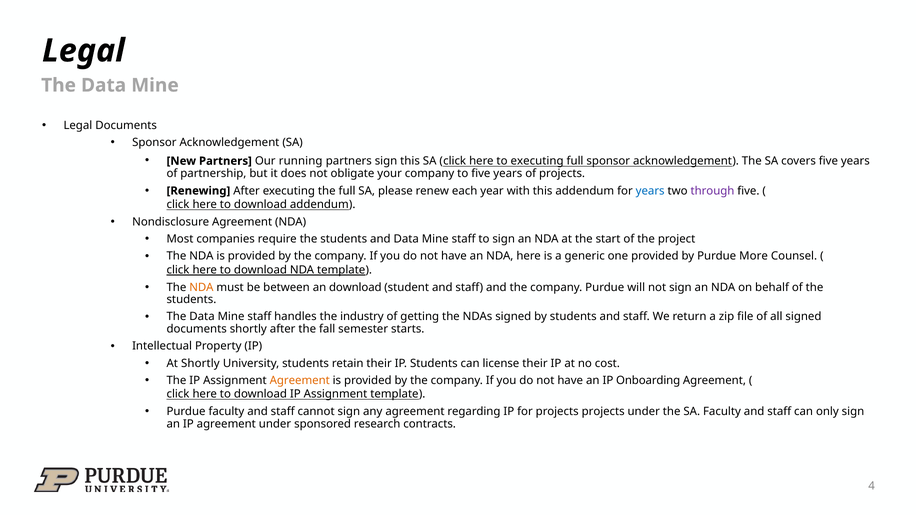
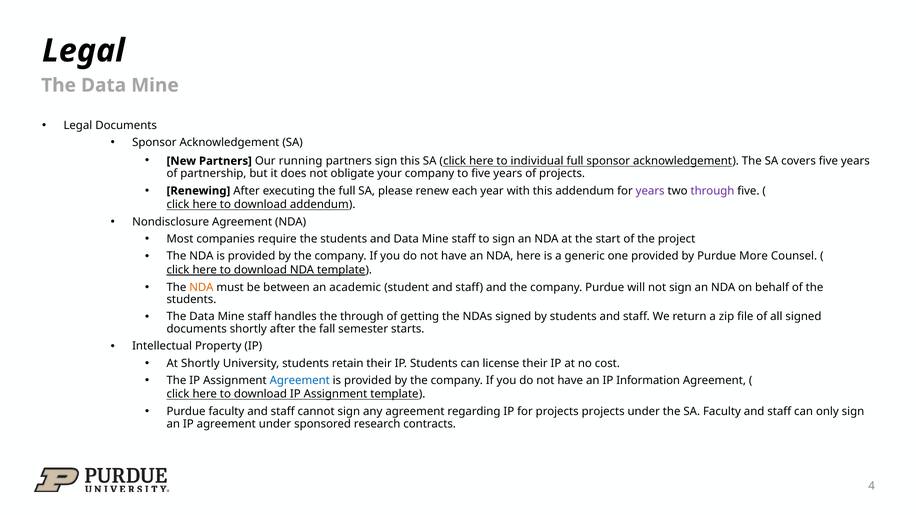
to executing: executing -> individual
years at (650, 191) colour: blue -> purple
an download: download -> academic
the industry: industry -> through
Agreement at (300, 381) colour: orange -> blue
Onboarding: Onboarding -> Information
